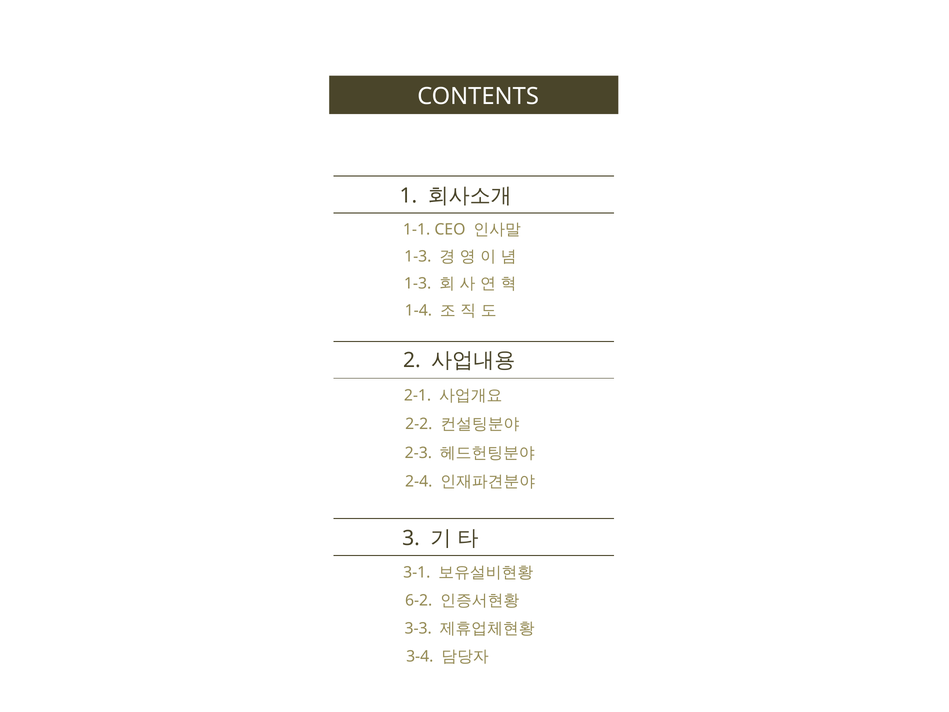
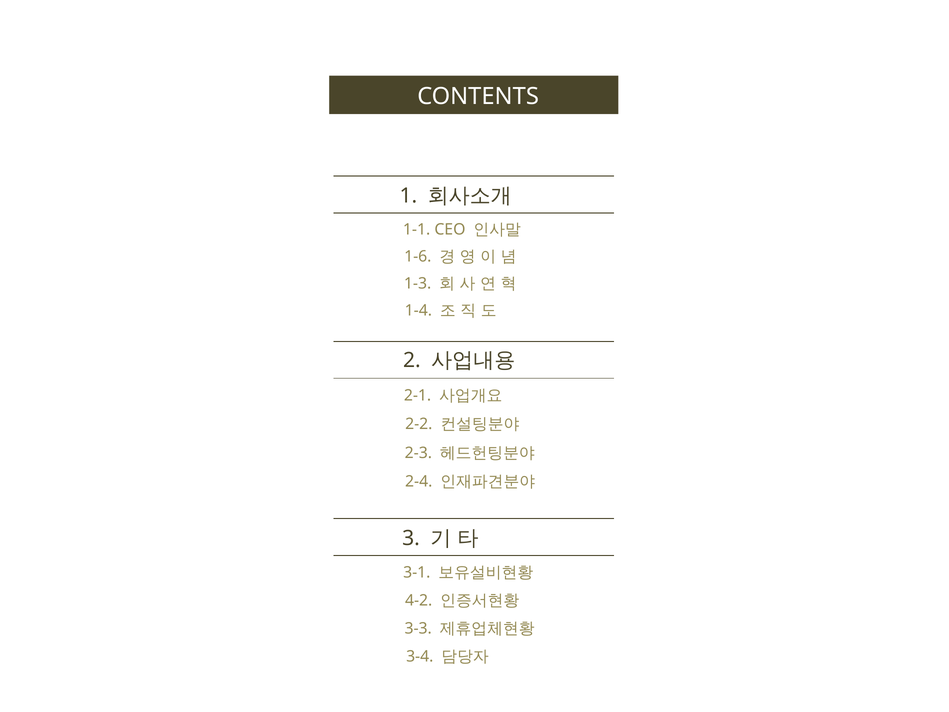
1-3 at (418, 256): 1-3 -> 1-6
6-2: 6-2 -> 4-2
